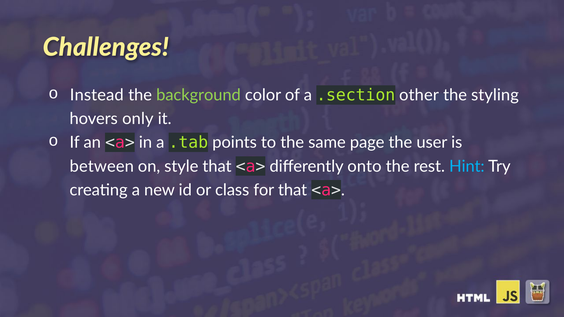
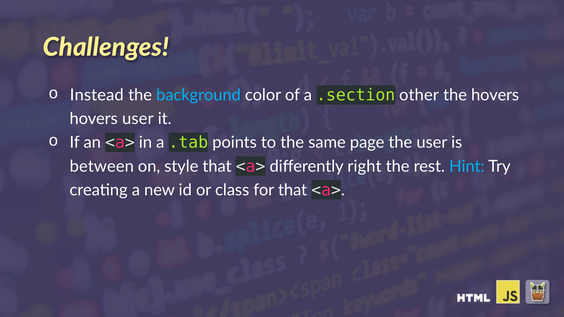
background colour: light green -> light blue
the styling: styling -> hovers
hovers only: only -> user
onto: onto -> right
